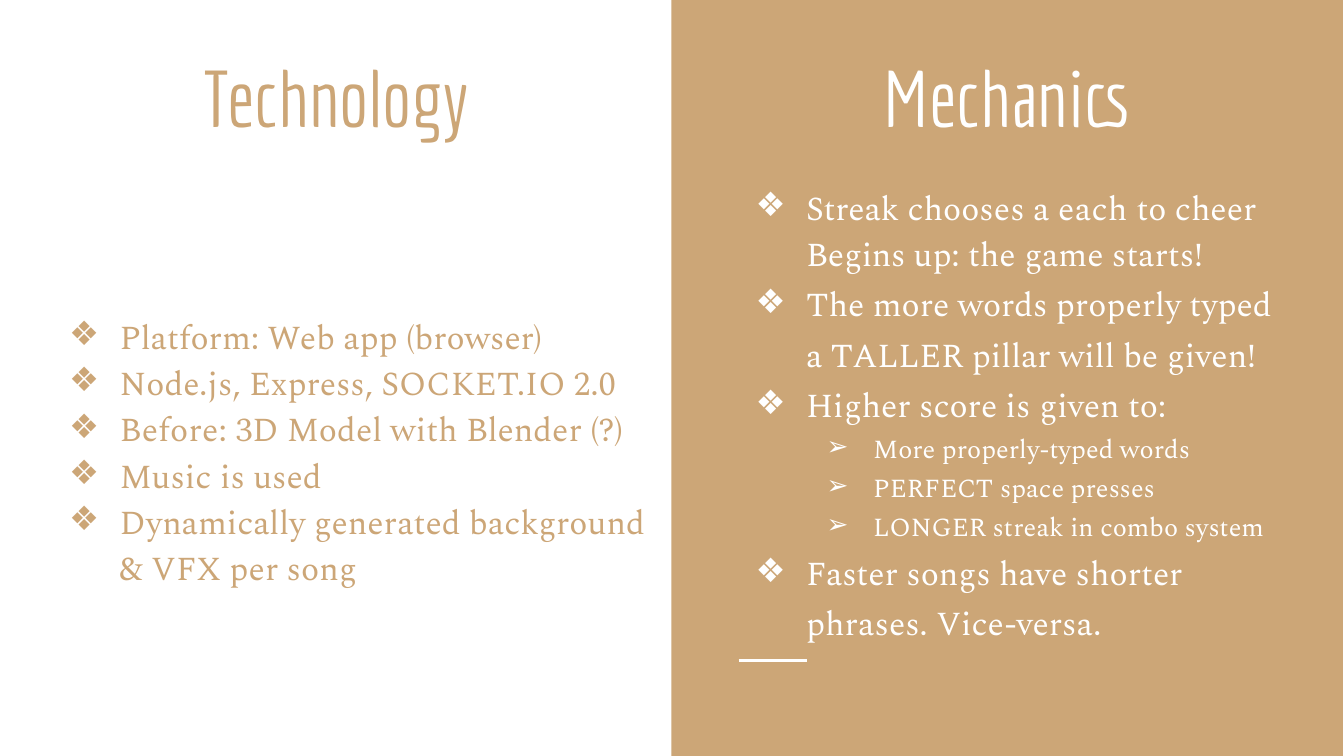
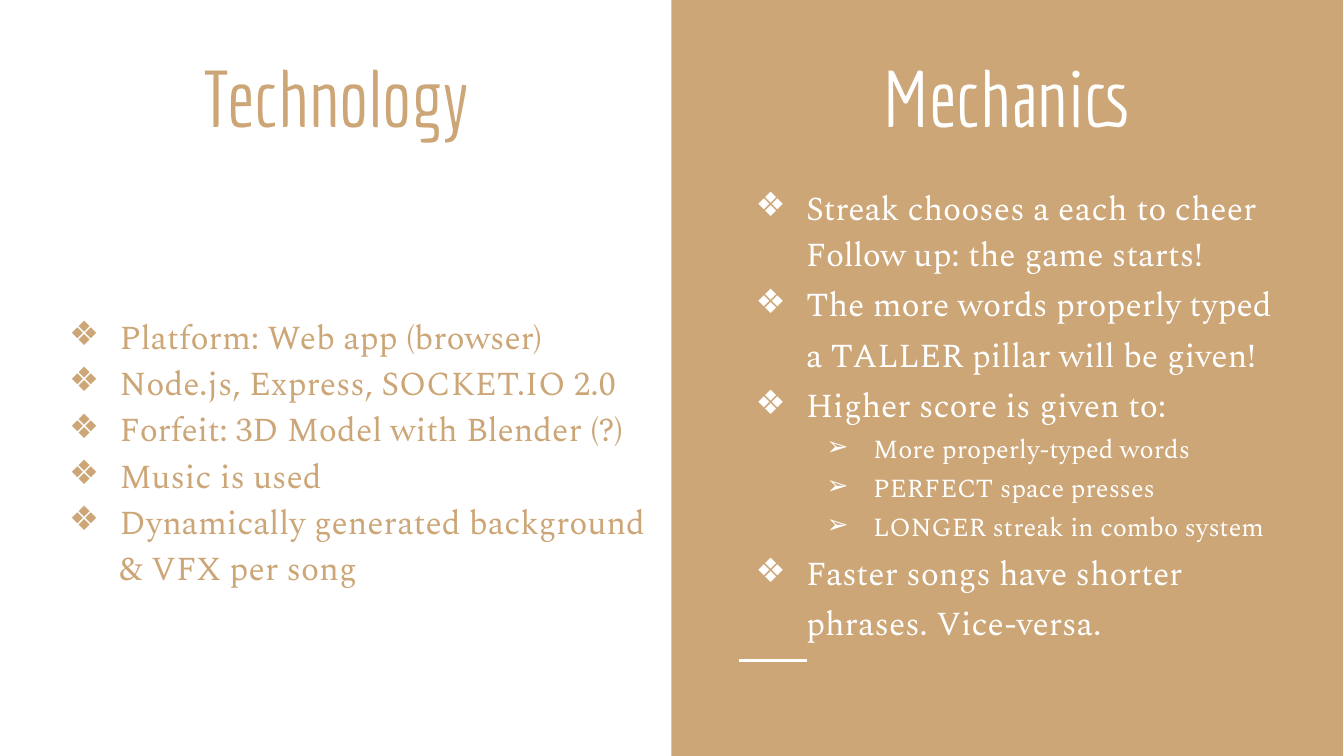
Begins: Begins -> Follow
Before: Before -> Forfeit
